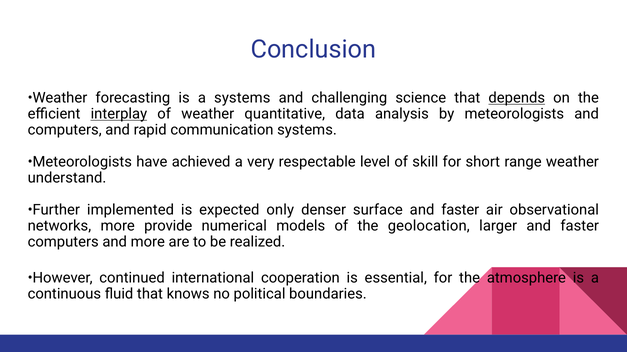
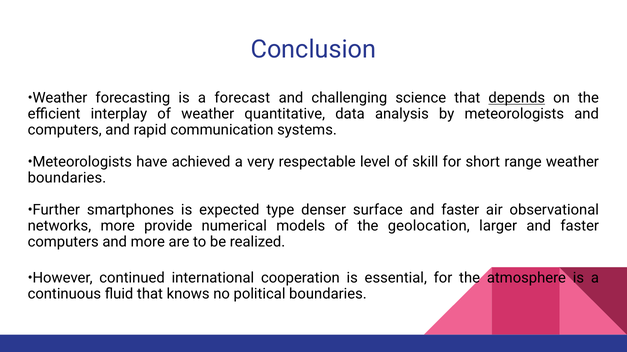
a systems: systems -> forecast
interplay underline: present -> none
understand at (67, 178): understand -> boundaries
implemented: implemented -> smartphones
only: only -> type
